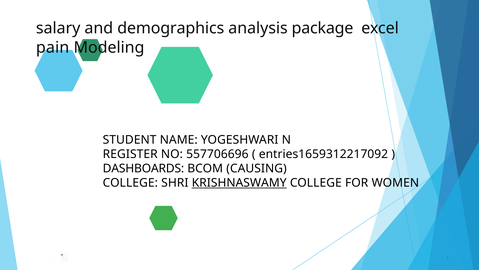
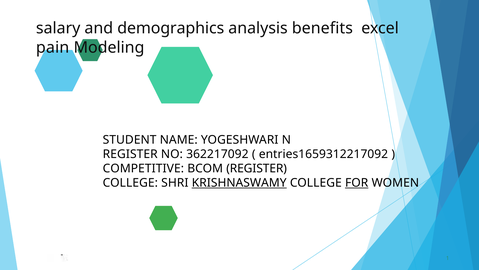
package: package -> benefits
557706696: 557706696 -> 362217092
DASHBOARDS: DASHBOARDS -> COMPETITIVE
BCOM CAUSING: CAUSING -> REGISTER
FOR underline: none -> present
